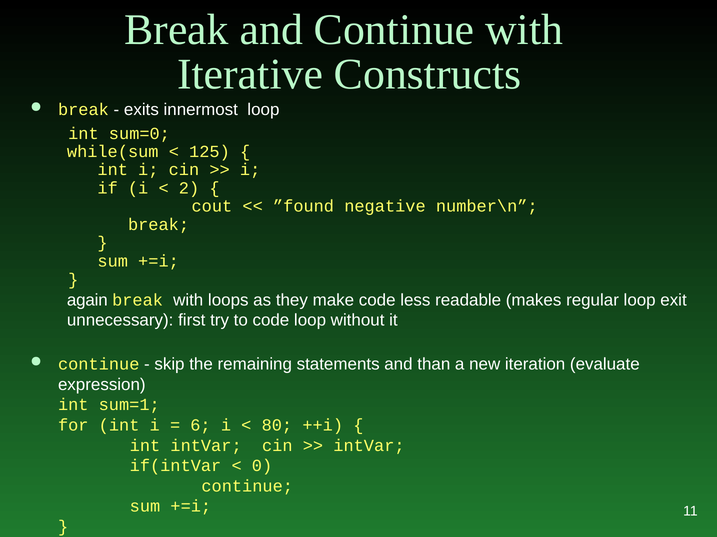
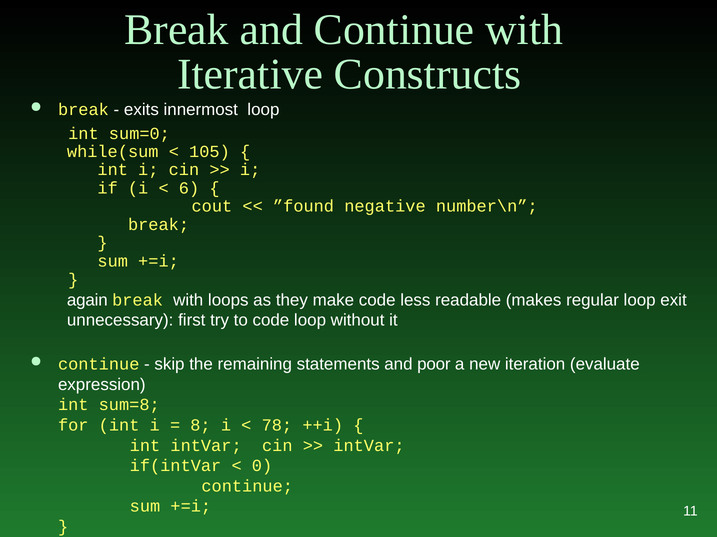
125: 125 -> 105
2: 2 -> 6
than: than -> poor
sum=1: sum=1 -> sum=8
6: 6 -> 8
80: 80 -> 78
